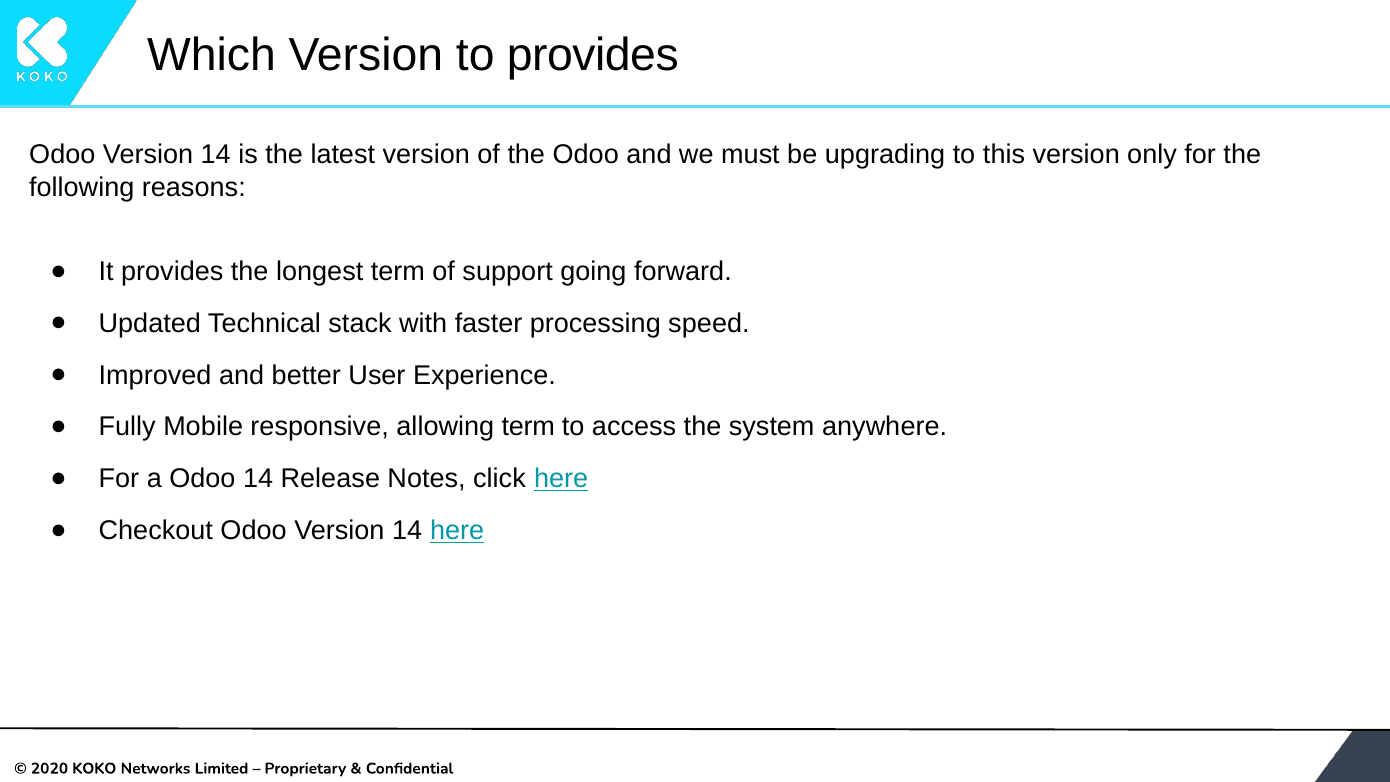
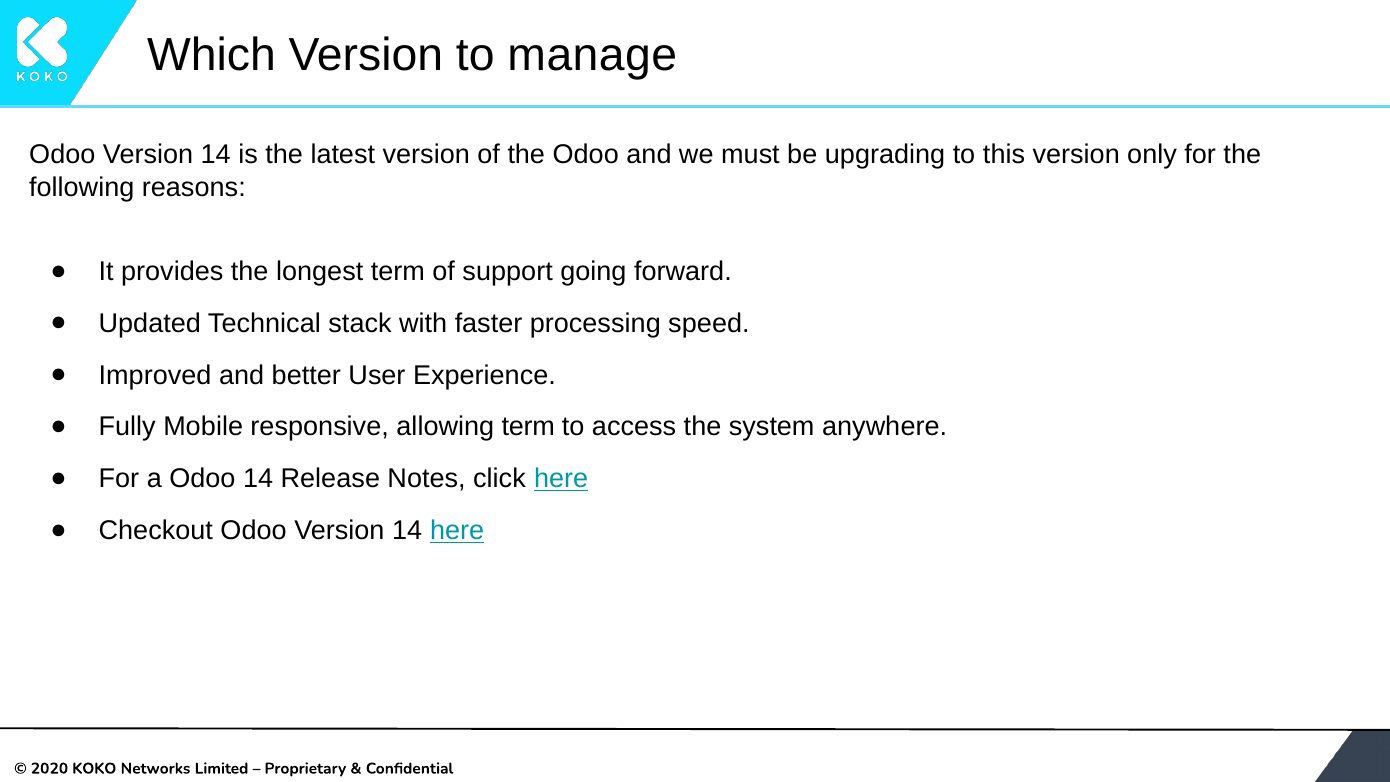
to provides: provides -> manage
